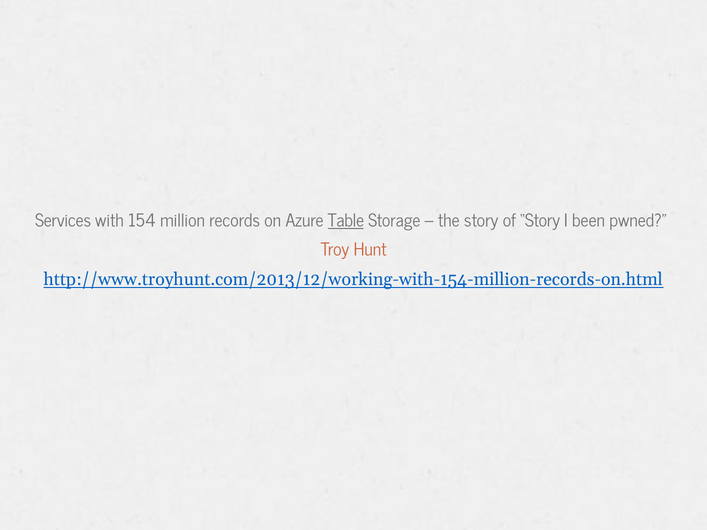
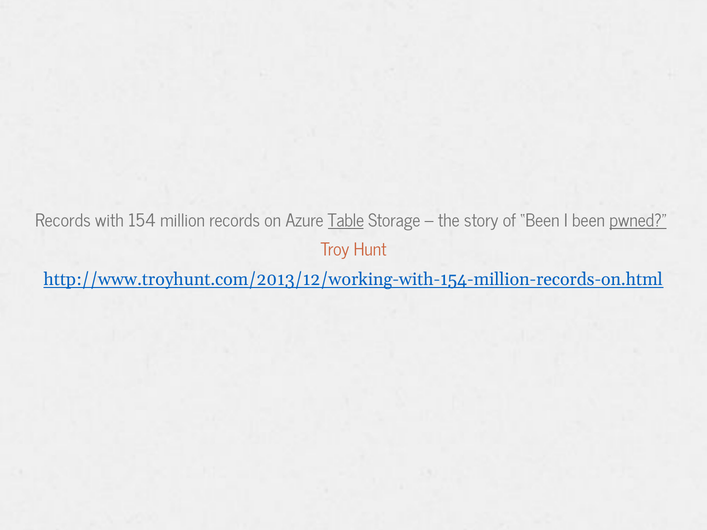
Services at (63, 221): Services -> Records
of Story: Story -> Been
pwned underline: none -> present
